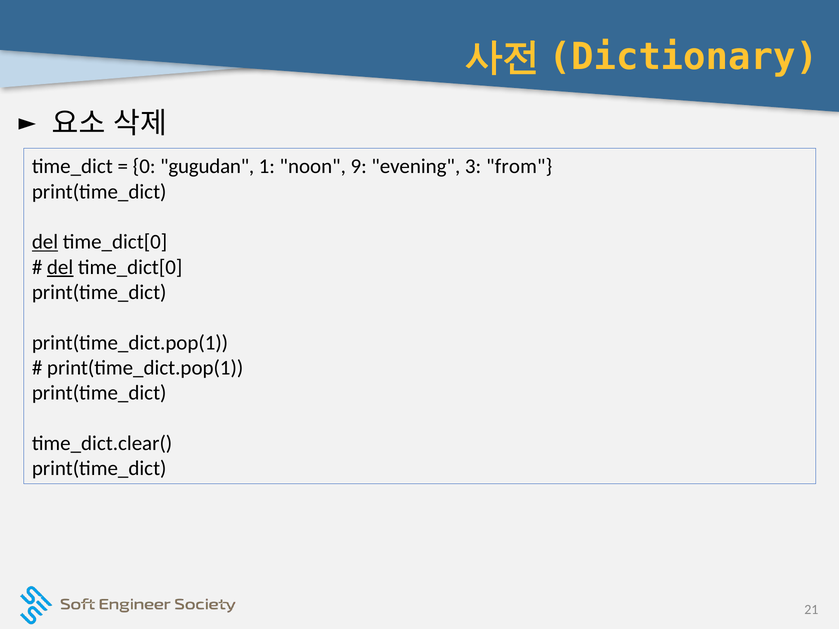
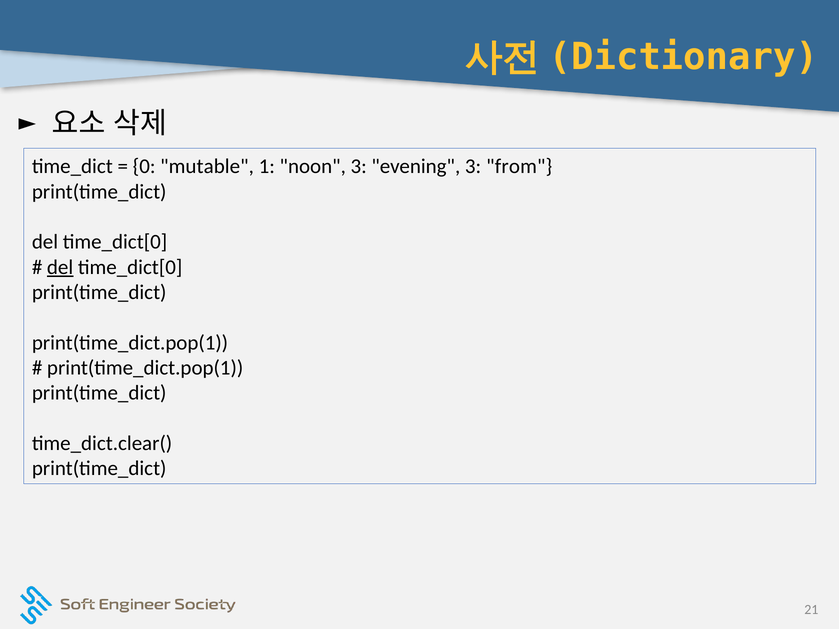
gugudan: gugudan -> mutable
noon 9: 9 -> 3
del at (45, 242) underline: present -> none
